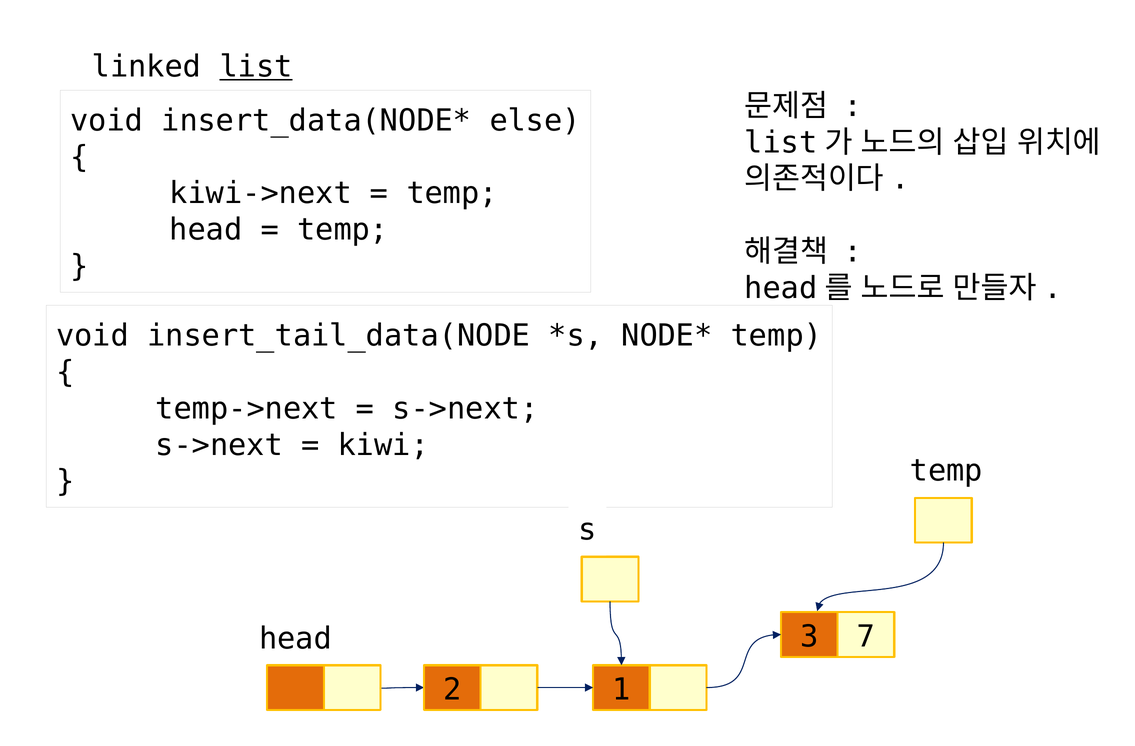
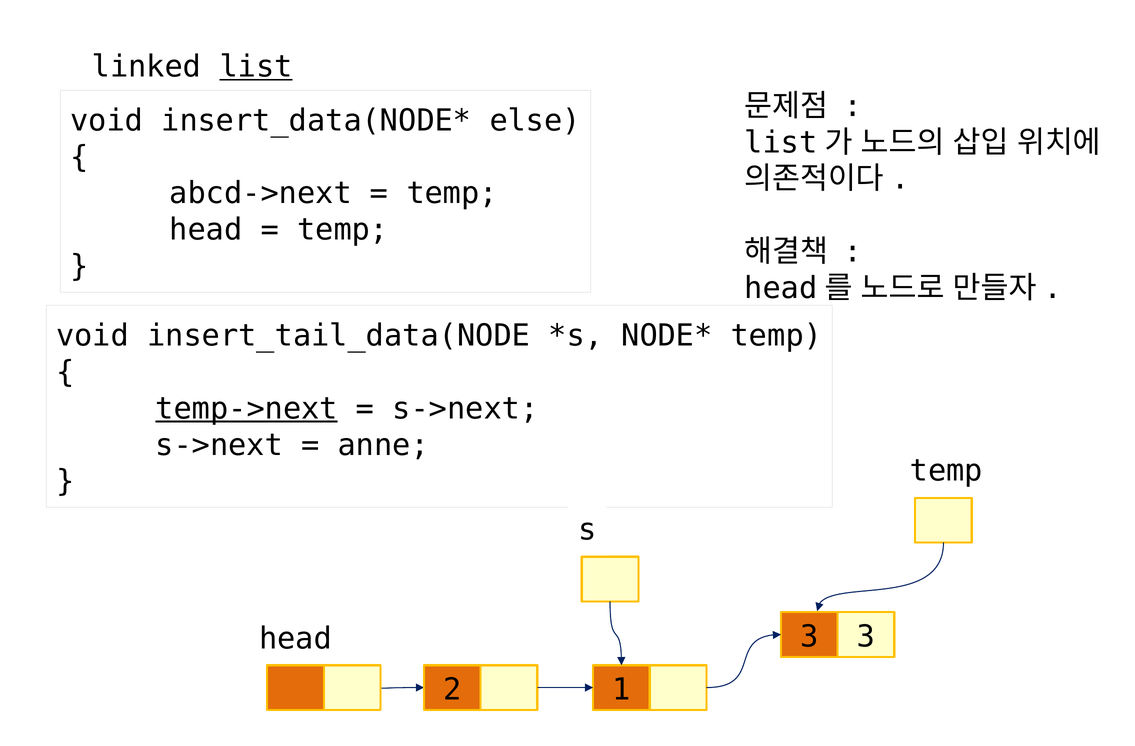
kiwi->next: kiwi->next -> abcd->next
temp->next underline: none -> present
kiwi: kiwi -> anne
3 7: 7 -> 3
